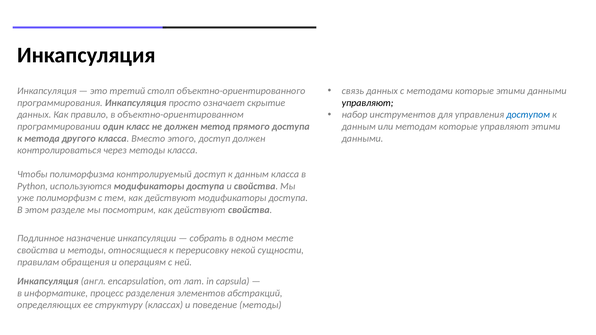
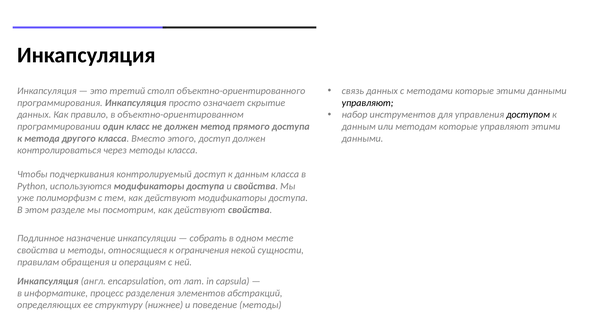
доступом colour: blue -> black
полиморфизма: полиморфизма -> подчеркивания
перерисовку: перерисовку -> ограничения
классах: классах -> нижнее
